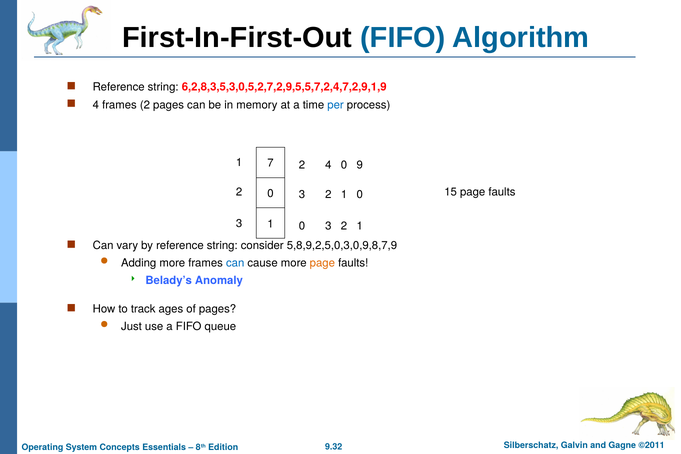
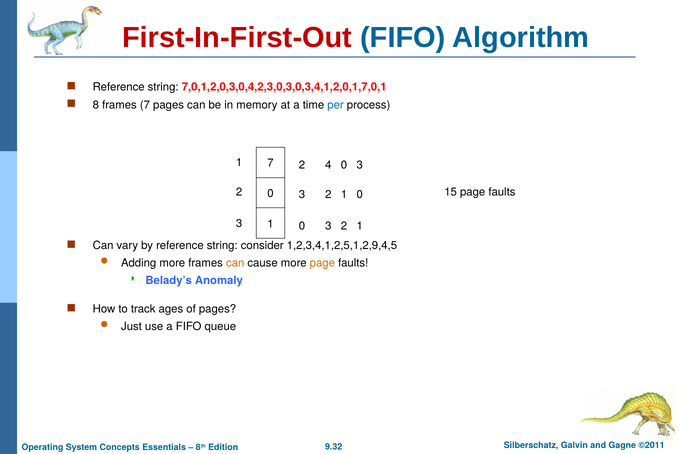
First-In-First-Out colour: black -> red
6,2,8,3,5,3,0,5,2,7,2,9,5,5,7,2,4,7,2,9,1,9: 6,2,8,3,5,3,0,5,2,7,2,9,5,5,7,2,4,7,2,9,1,9 -> 7,0,1,2,0,3,0,4,2,3,0,3,0,3,4,1,2,0,1,7,0,1
4 at (96, 105): 4 -> 8
frames 2: 2 -> 7
4 0 9: 9 -> 3
5,8,9,2,5,0,3,0,9,8,7,9: 5,8,9,2,5,0,3,0,9,8,7,9 -> 1,2,3,4,1,2,5,1,2,9,4,5
can at (235, 263) colour: blue -> orange
